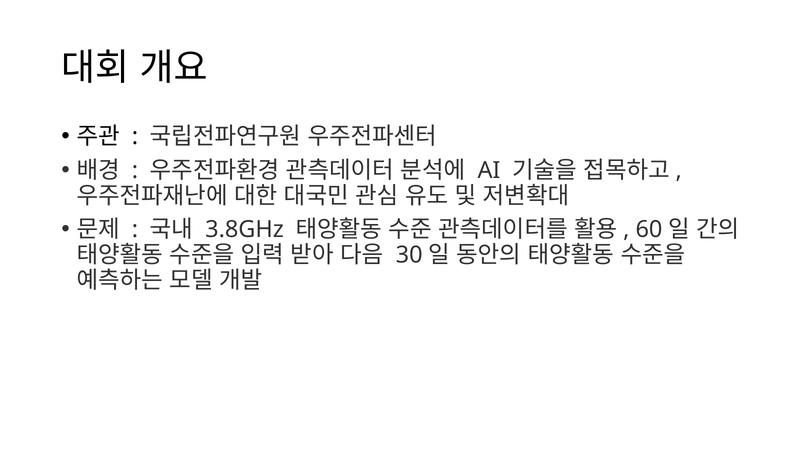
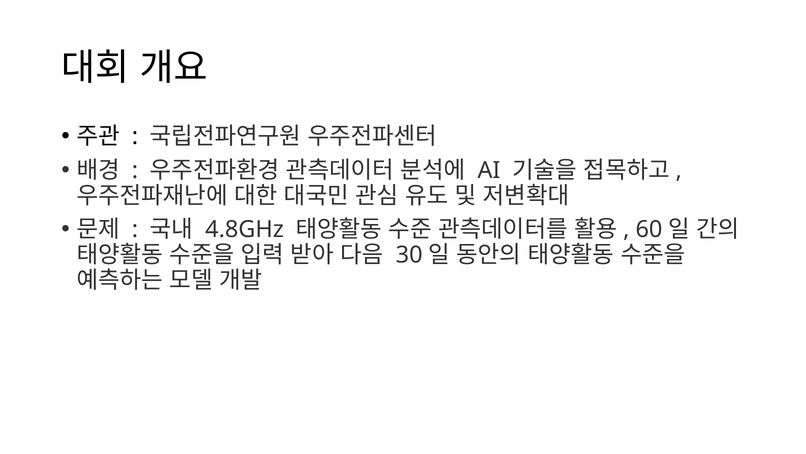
3.8GHz: 3.8GHz -> 4.8GHz
